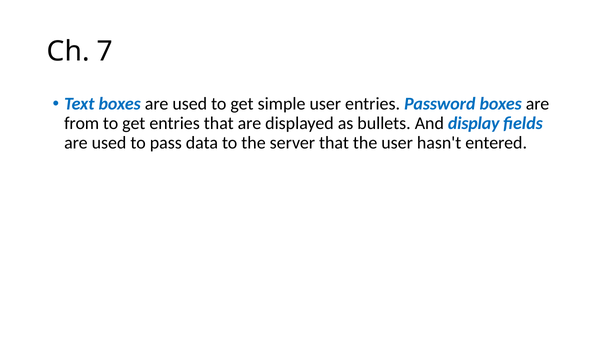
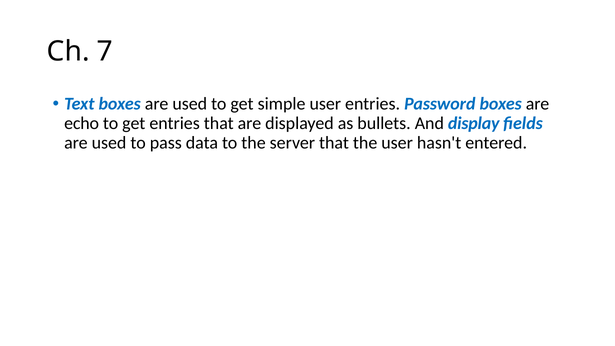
from: from -> echo
